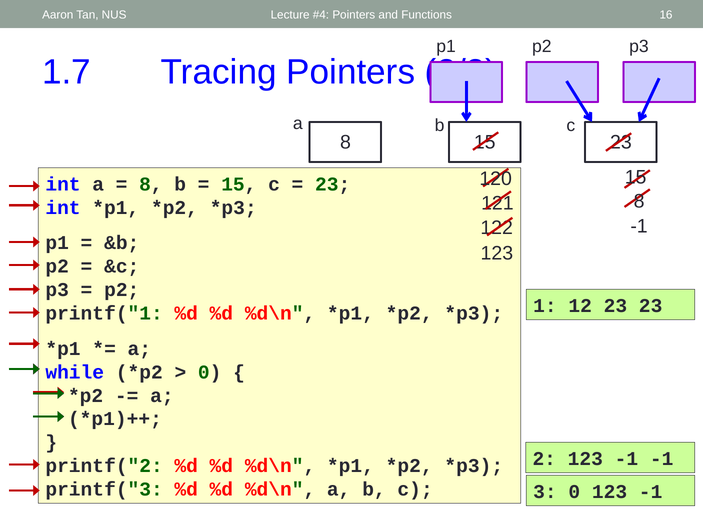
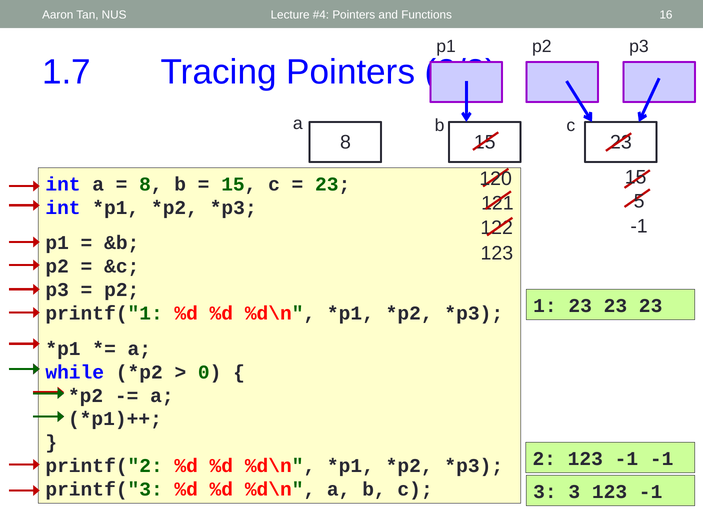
121 8: 8 -> 5
1 12: 12 -> 23
3 0: 0 -> 3
